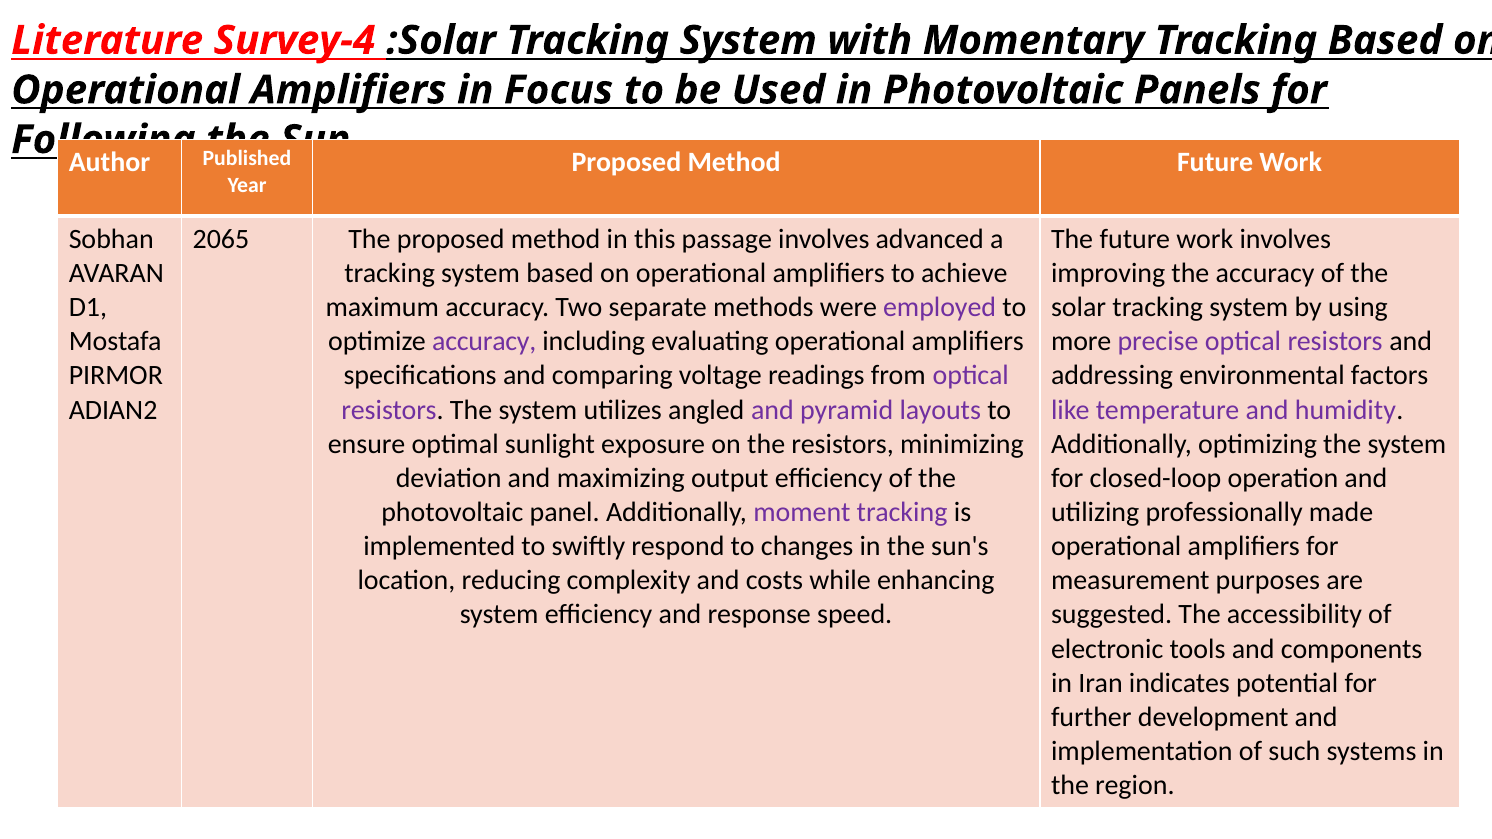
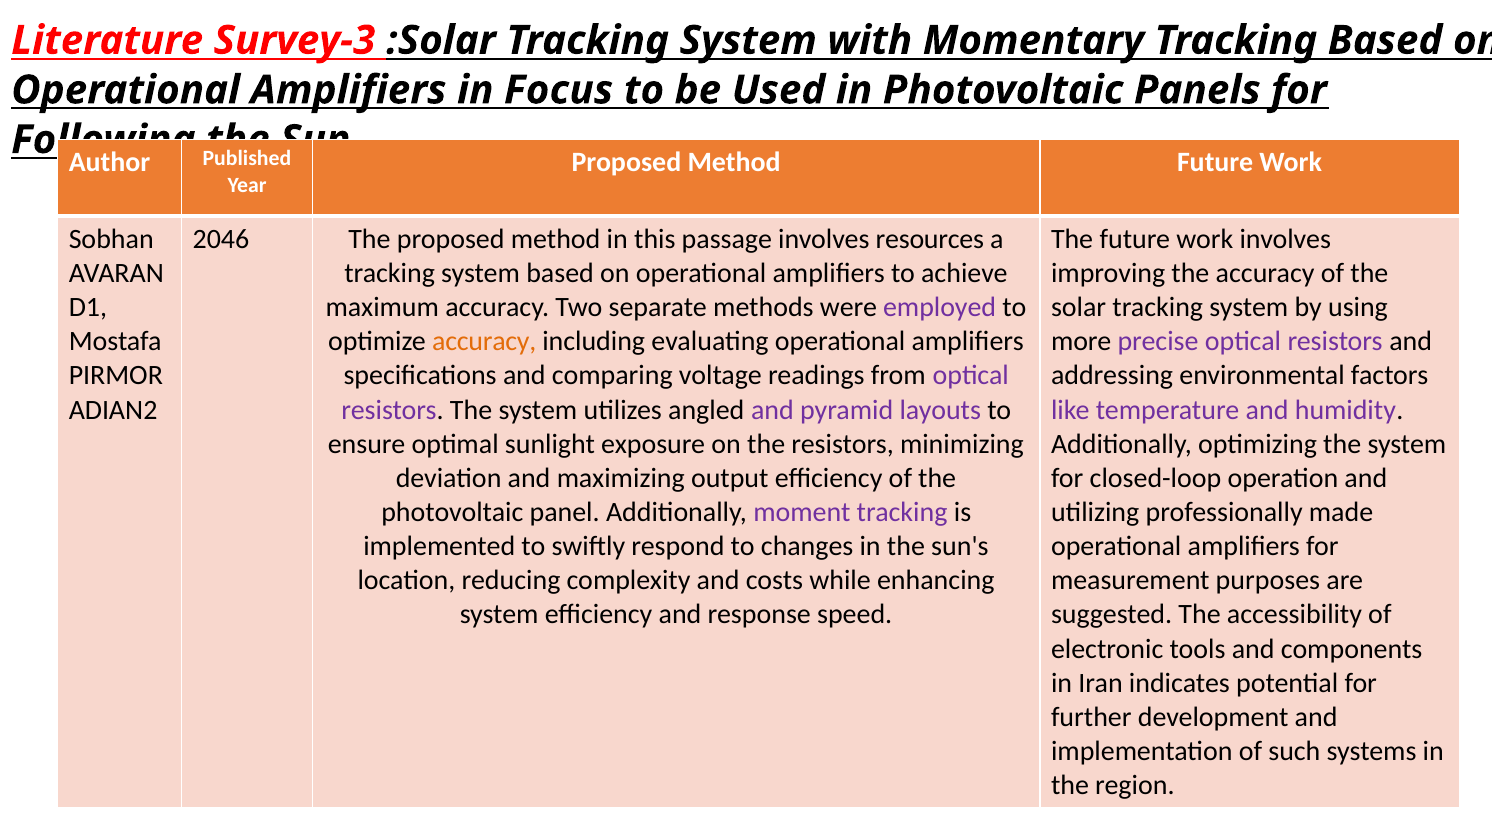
Survey-4: Survey-4 -> Survey-3
2065: 2065 -> 2046
advanced: advanced -> resources
accuracy at (484, 342) colour: purple -> orange
